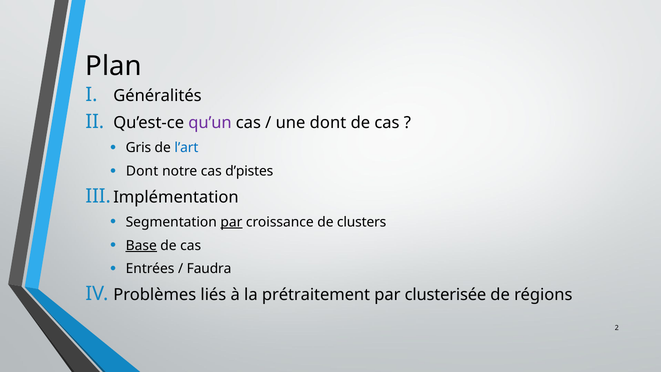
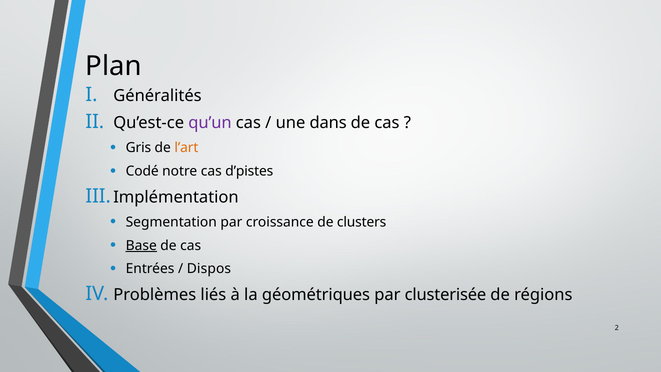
une dont: dont -> dans
l’art colour: blue -> orange
Dont at (142, 171): Dont -> Codé
par at (231, 222) underline: present -> none
Faudra: Faudra -> Dispos
prétraitement: prétraitement -> géométriques
